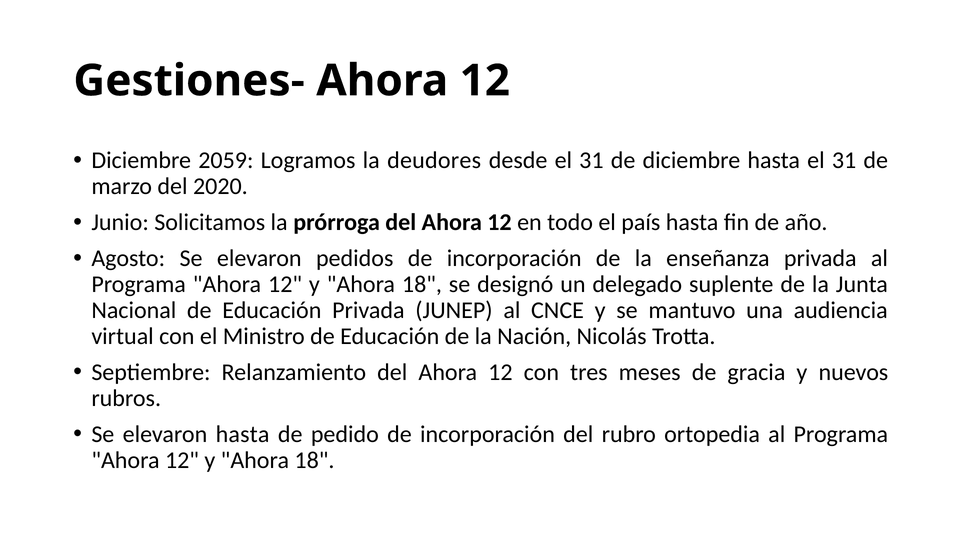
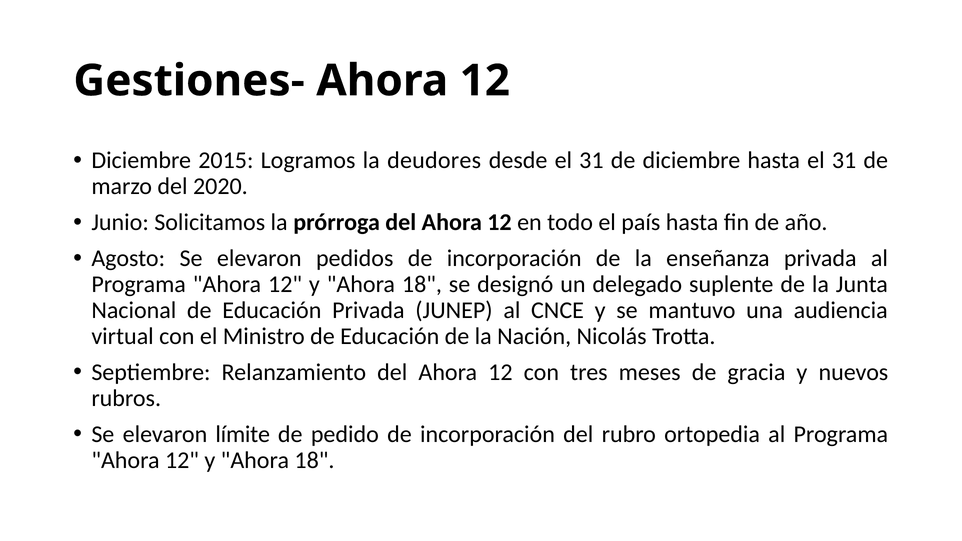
2059: 2059 -> 2015
elevaron hasta: hasta -> límite
